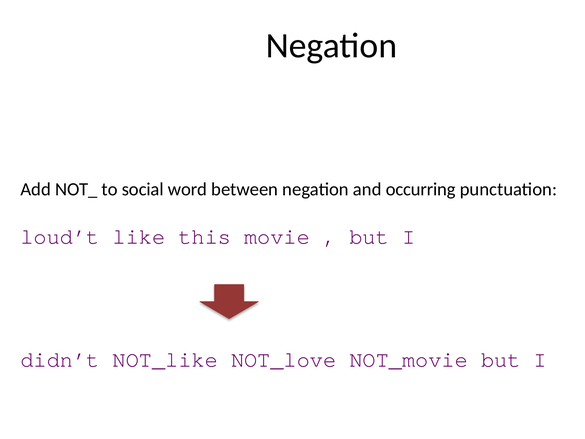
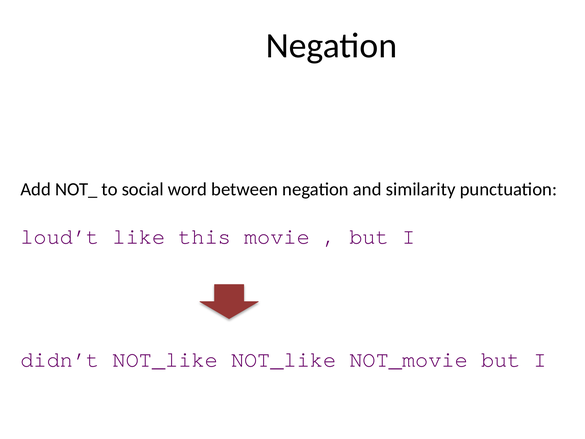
occurring: occurring -> similarity
NOT_like NOT_love: NOT_love -> NOT_like
